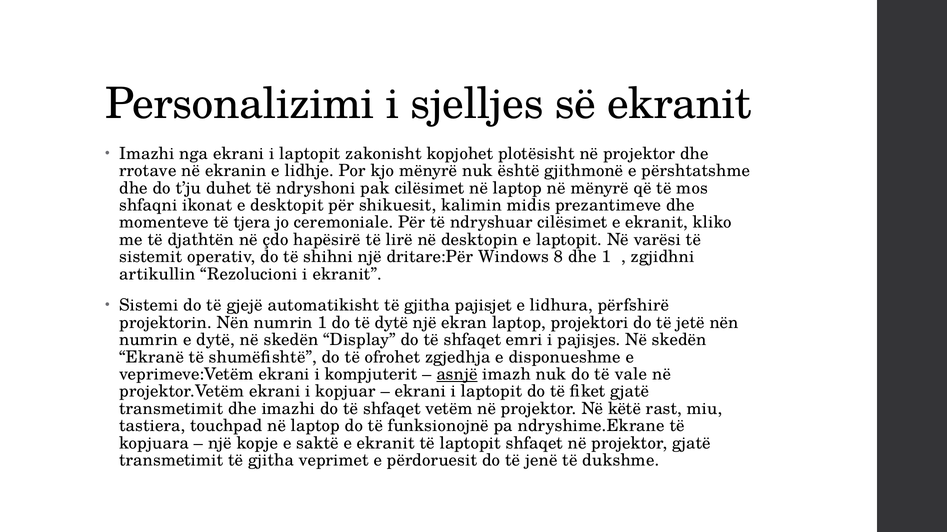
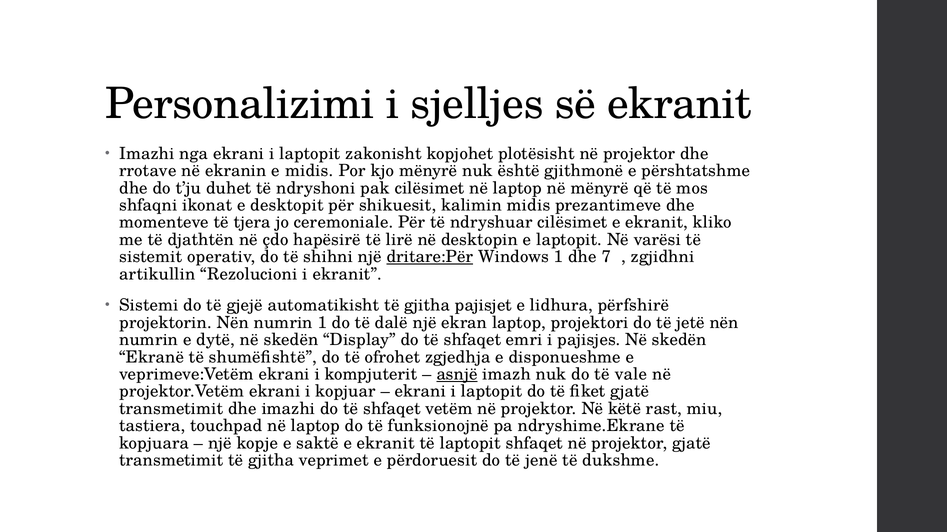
e lidhje: lidhje -> midis
dritare:Për underline: none -> present
Windows 8: 8 -> 1
dhe 1: 1 -> 7
të dytë: dytë -> dalë
